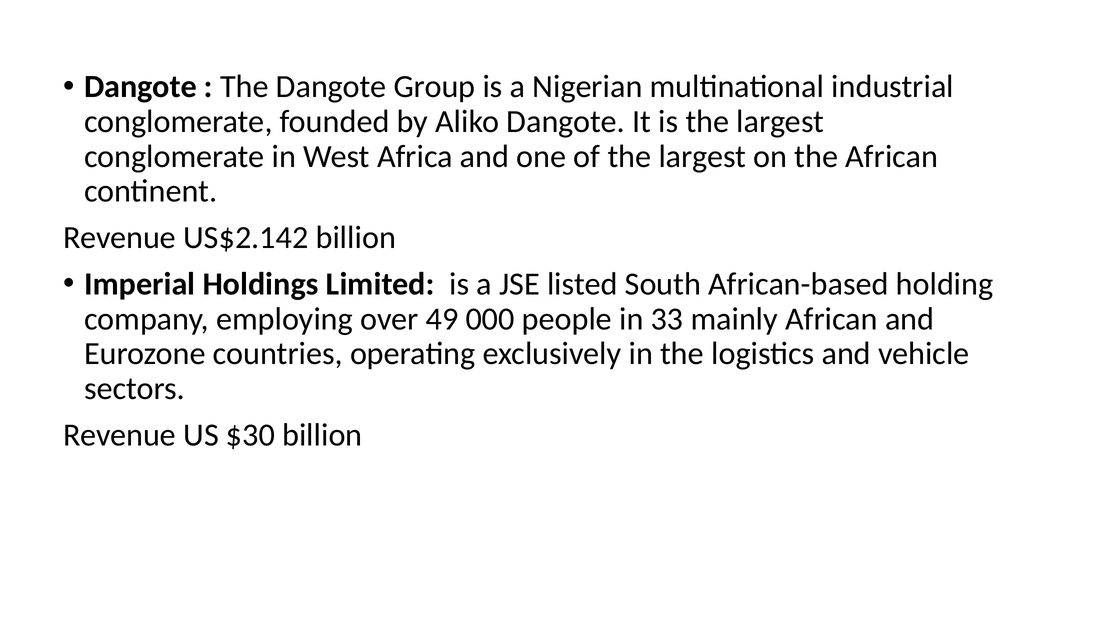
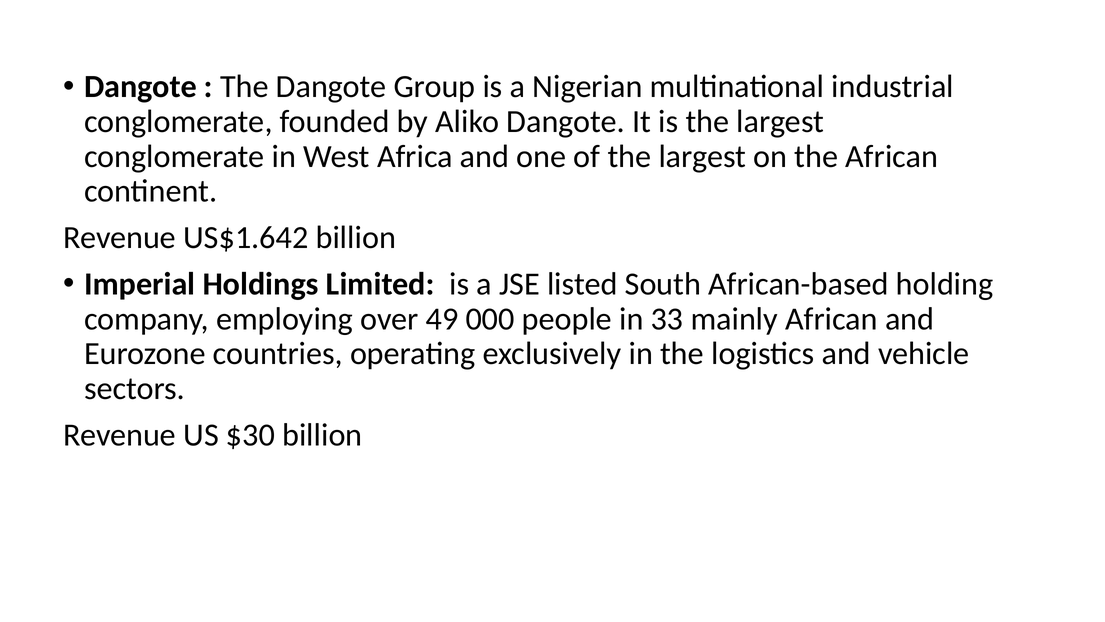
US$2.142: US$2.142 -> US$1.642
